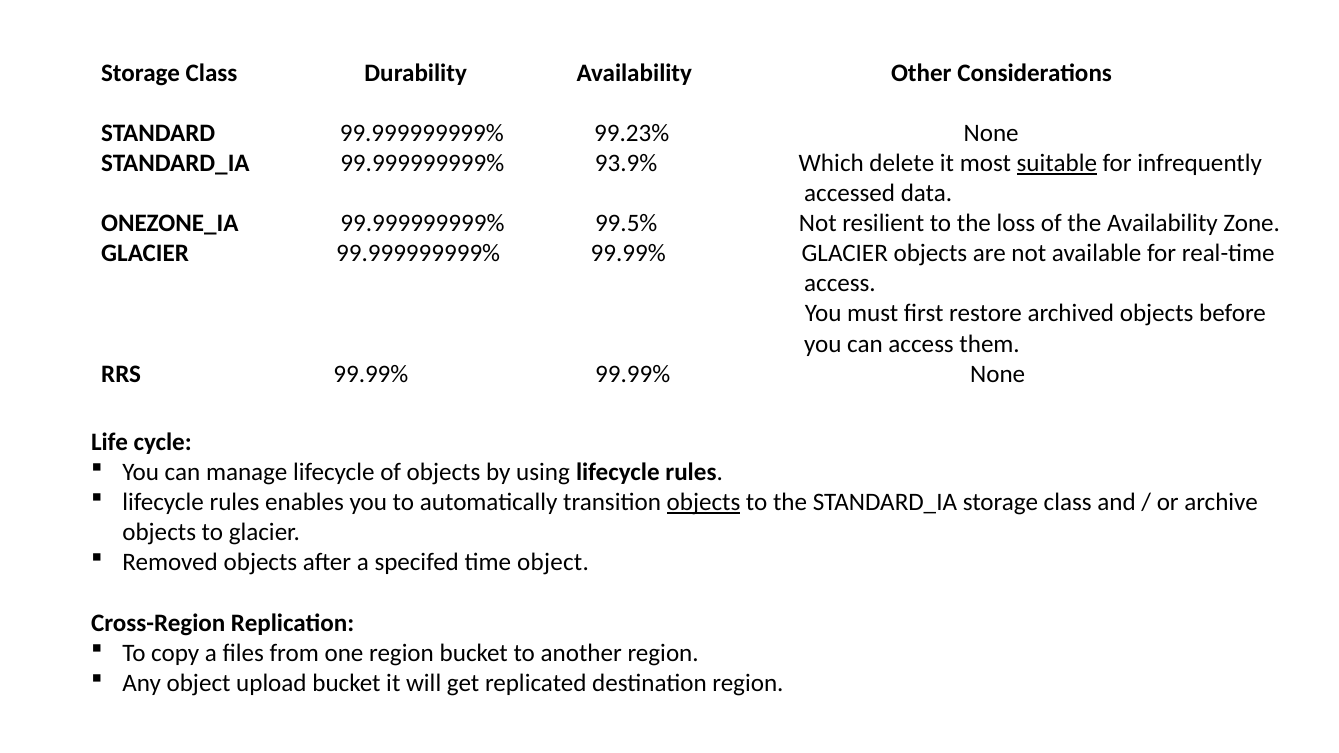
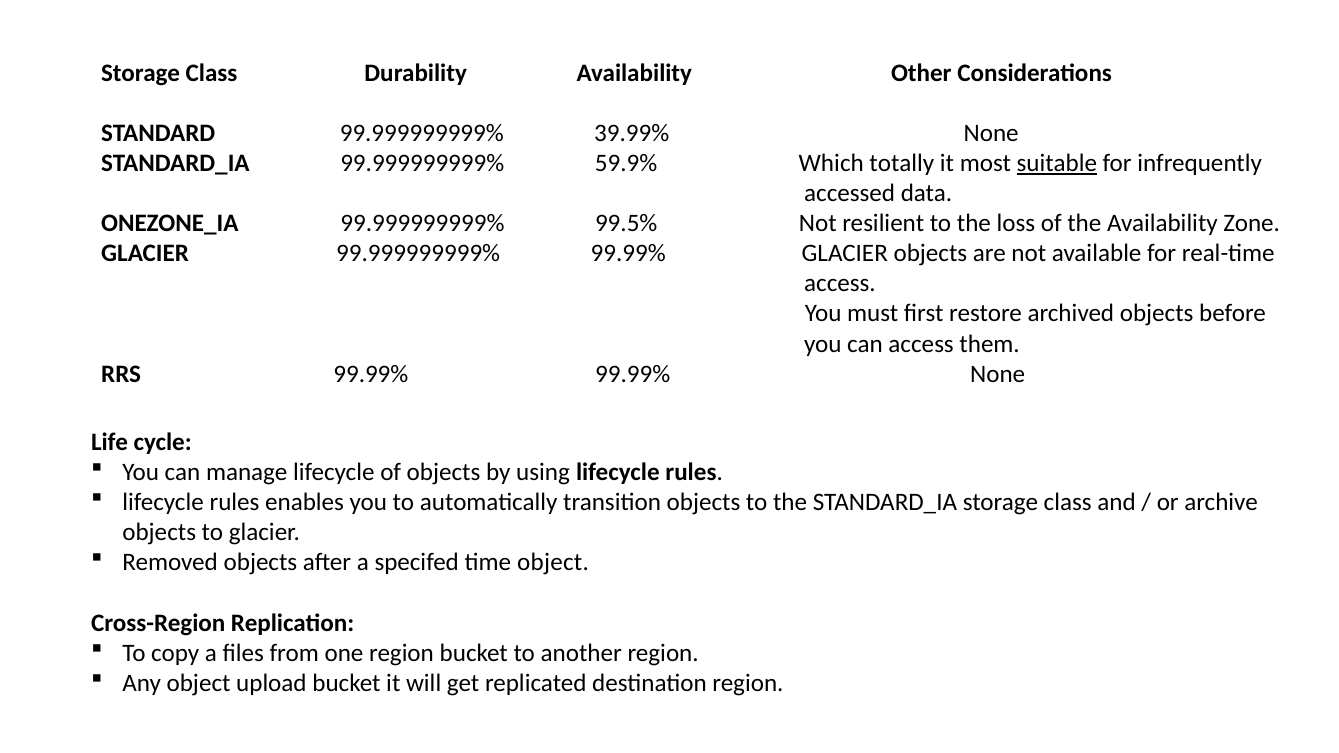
99.23%: 99.23% -> 39.99%
93.9%: 93.9% -> 59.9%
delete: delete -> totally
objects at (704, 502) underline: present -> none
